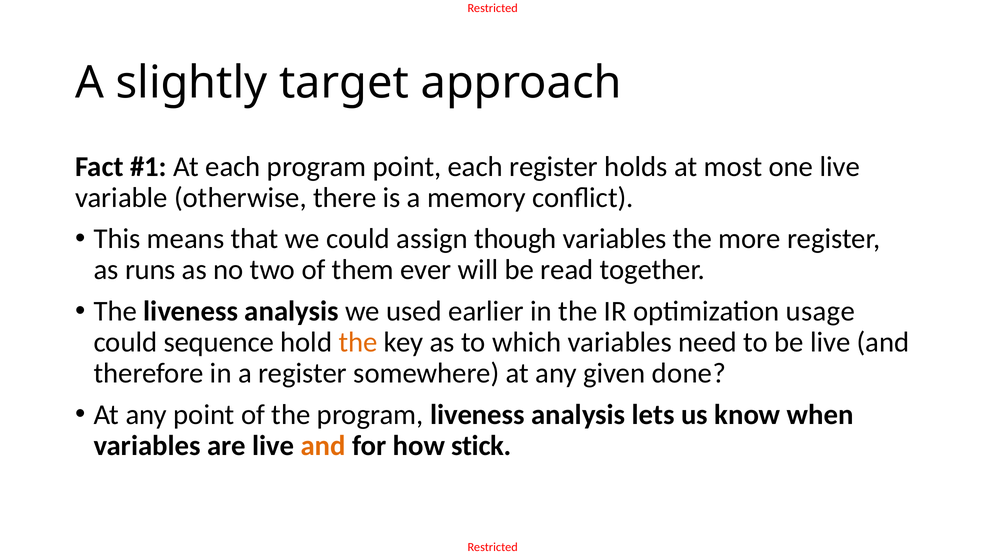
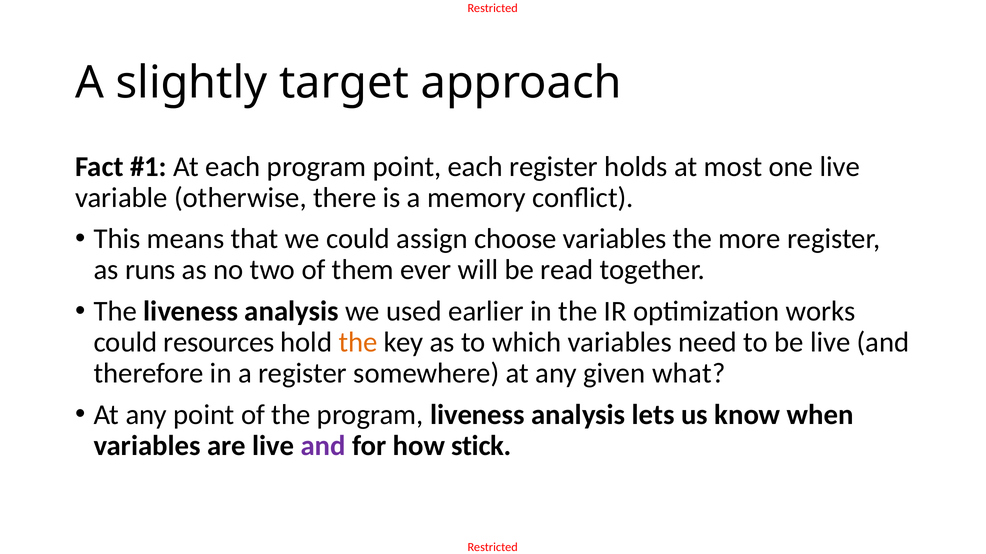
though: though -> choose
usage: usage -> works
sequence: sequence -> resources
done: done -> what
and at (323, 446) colour: orange -> purple
